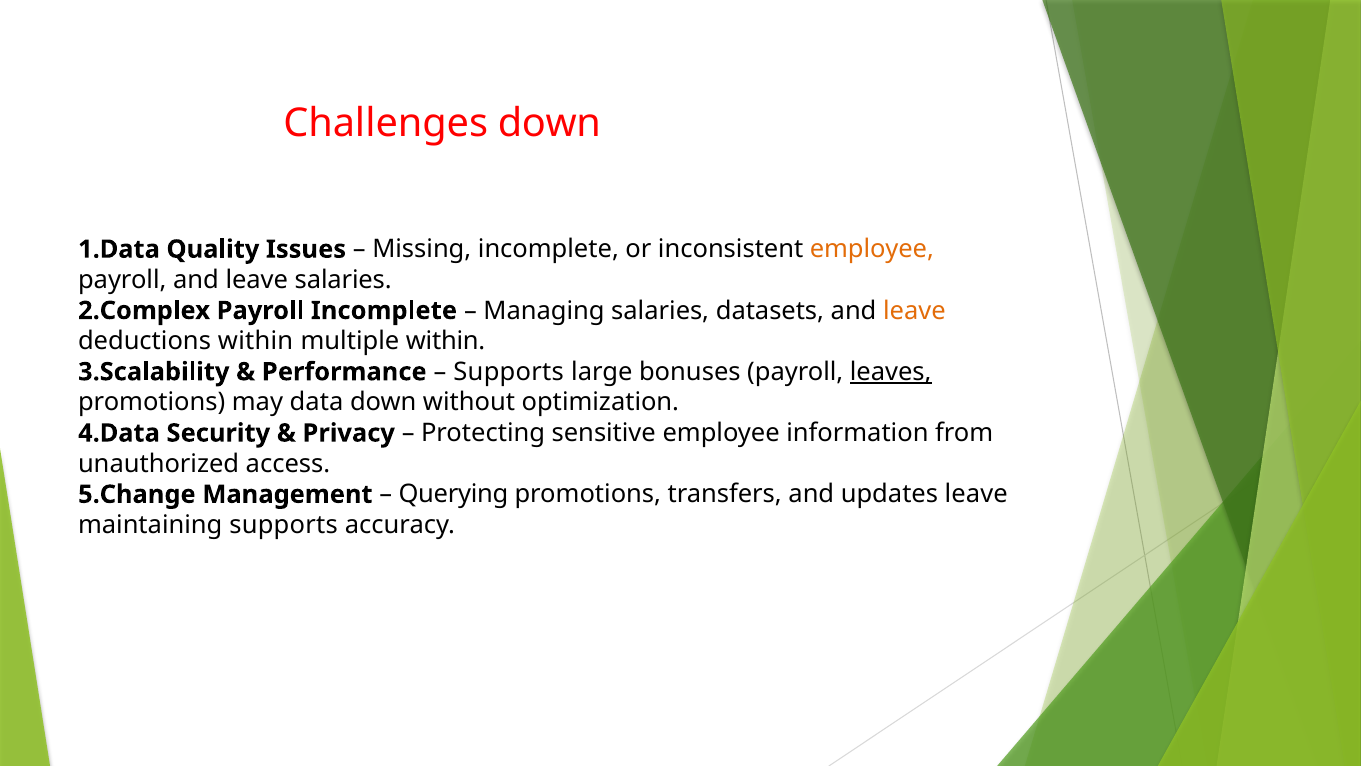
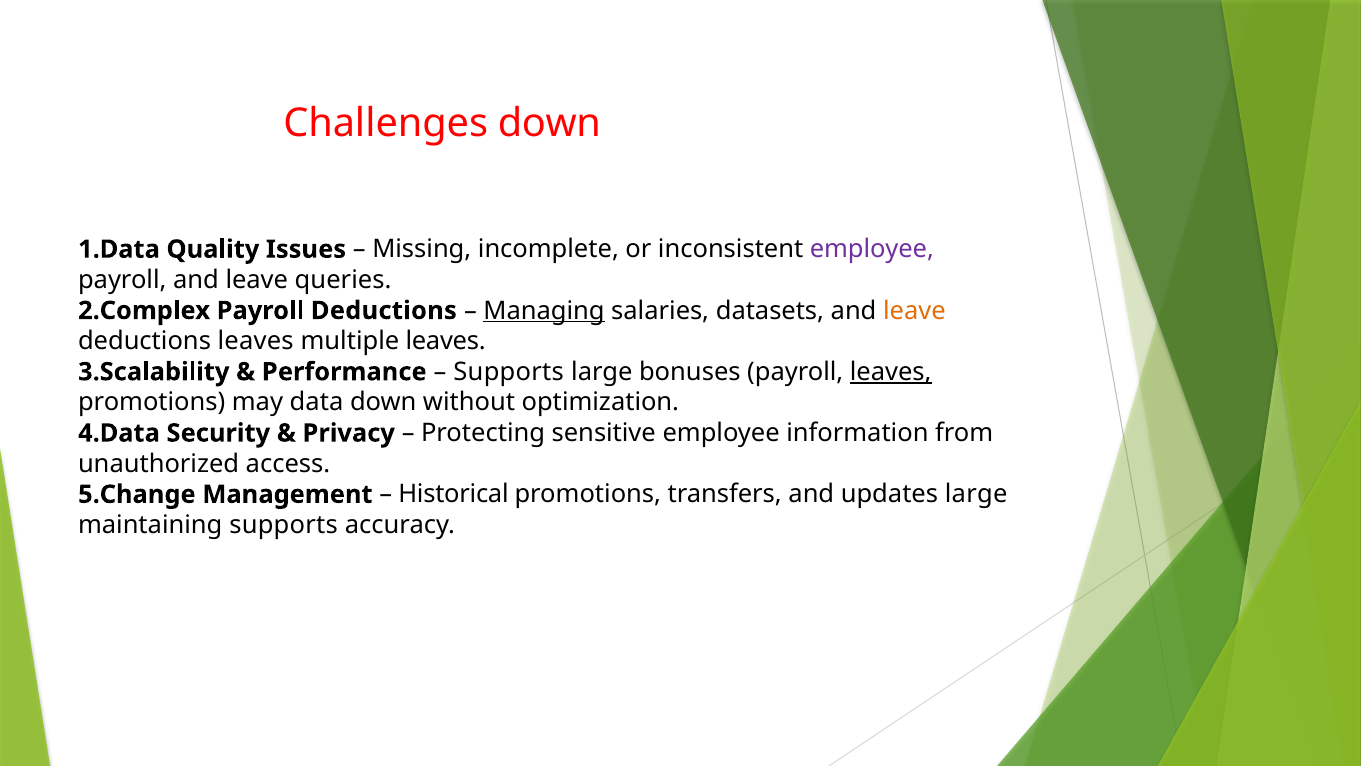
employee at (872, 249) colour: orange -> purple
leave salaries: salaries -> queries
Payroll Incomplete: Incomplete -> Deductions
Managing underline: none -> present
deductions within: within -> leaves
multiple within: within -> leaves
Querying: Querying -> Historical
updates leave: leave -> large
